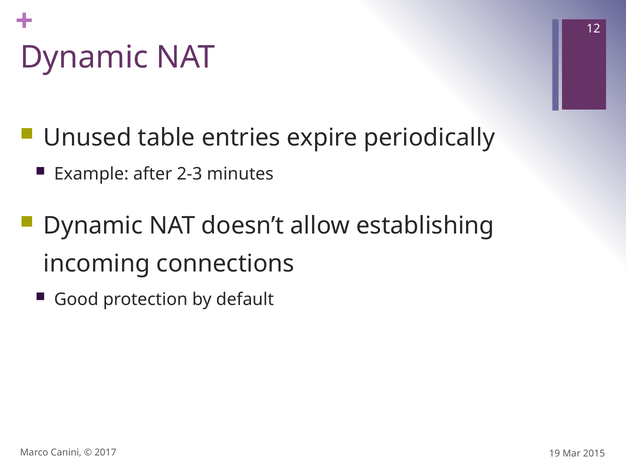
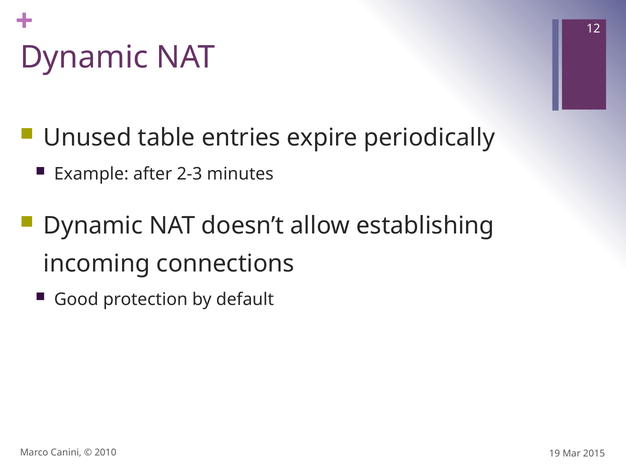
2017: 2017 -> 2010
